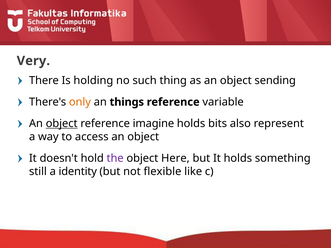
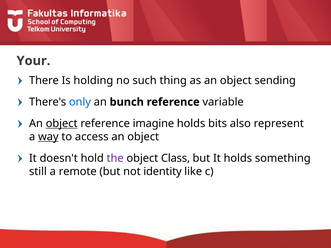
Very: Very -> Your
only colour: orange -> blue
things: things -> bunch
way underline: none -> present
Here: Here -> Class
identity: identity -> remote
flexible: flexible -> identity
